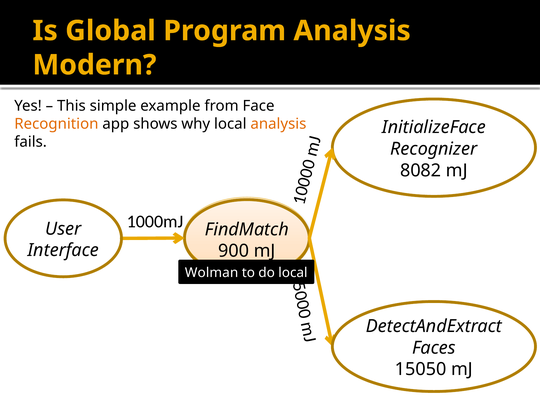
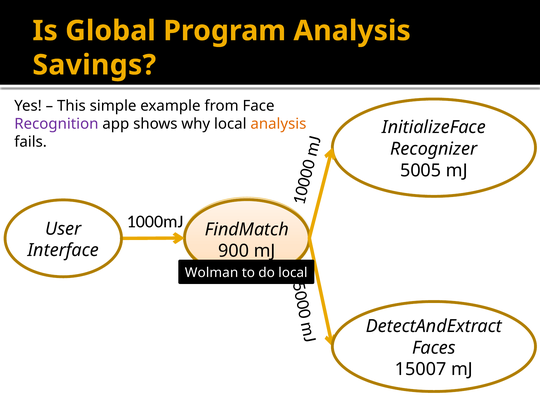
Modern: Modern -> Savings
Recognition colour: orange -> purple
8082: 8082 -> 5005
15050: 15050 -> 15007
